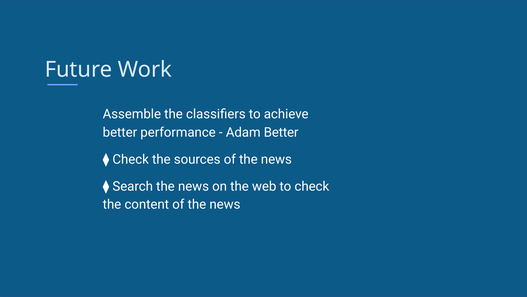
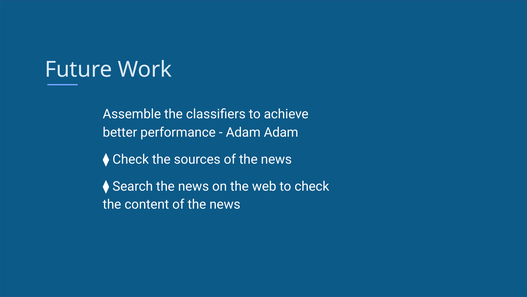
Adam Better: Better -> Adam
